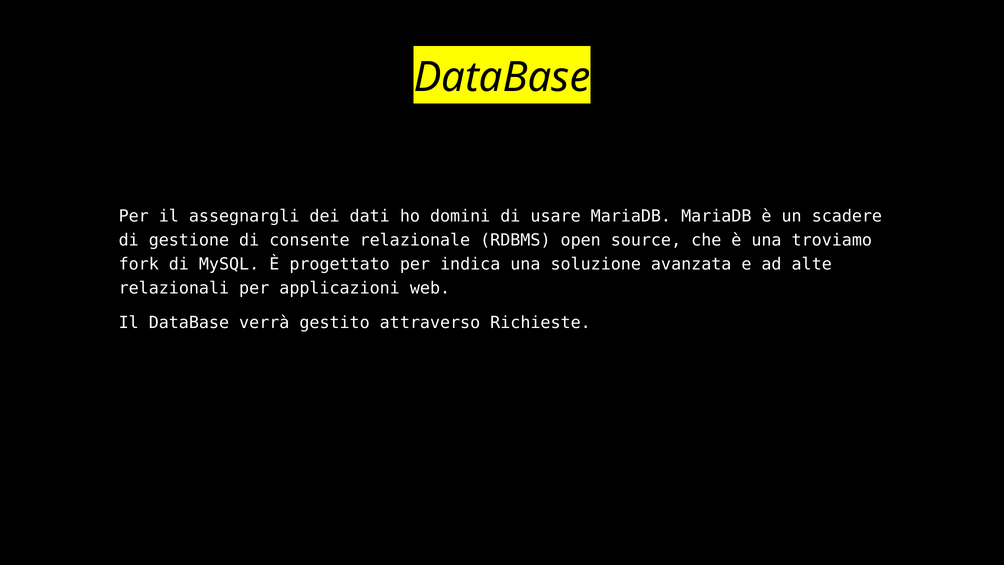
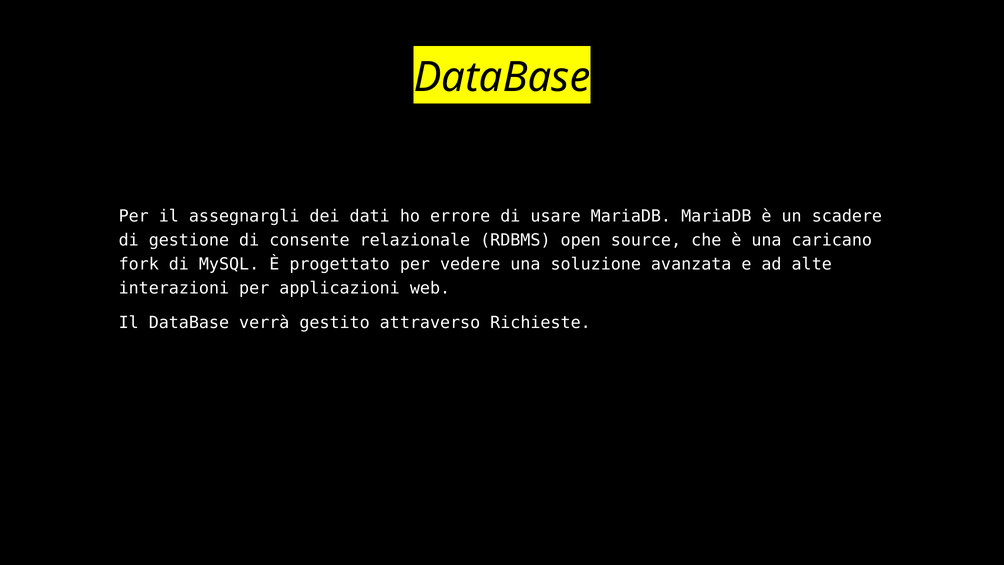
domini: domini -> errore
troviamo: troviamo -> caricano
indica: indica -> vedere
relazionali: relazionali -> interazioni
